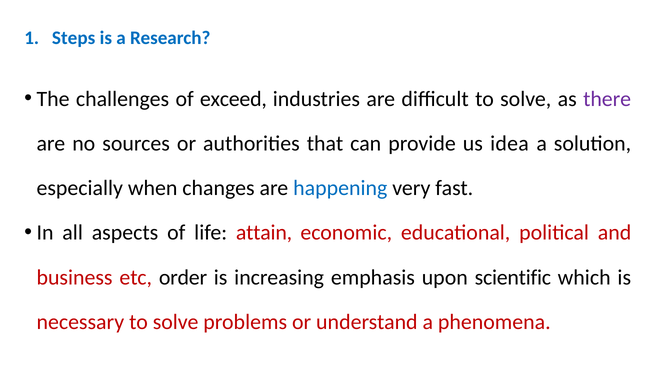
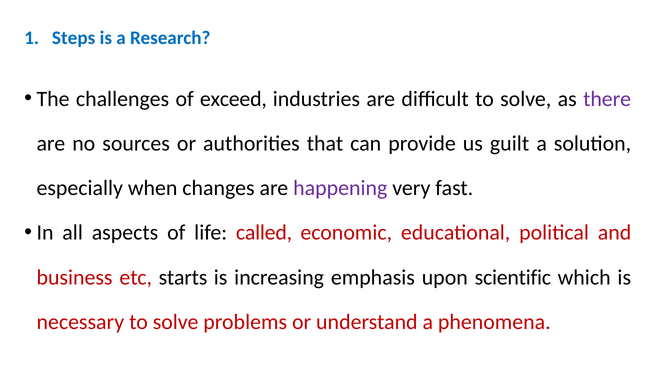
idea: idea -> guilt
happening colour: blue -> purple
attain: attain -> called
order: order -> starts
